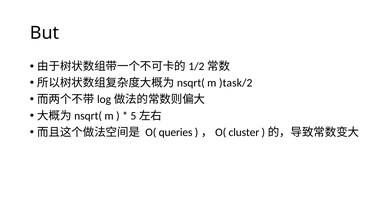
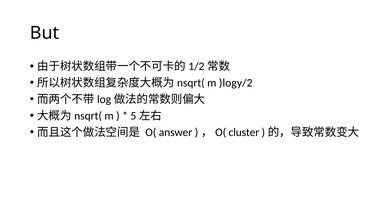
)task/2: )task/2 -> )logy/2
queries: queries -> answer
